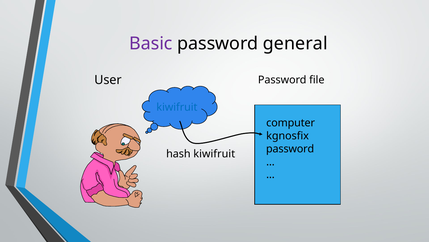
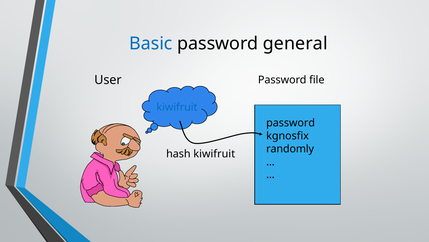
Basic colour: purple -> blue
computer at (291, 123): computer -> password
password at (290, 148): password -> randomly
